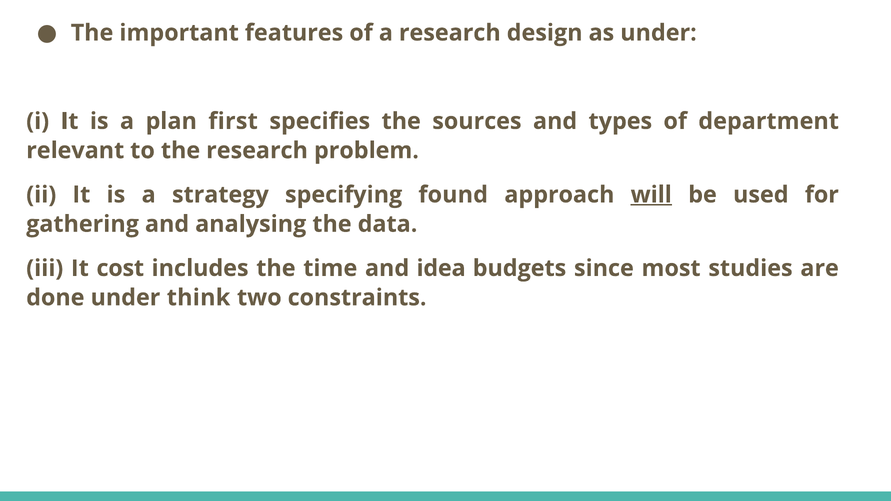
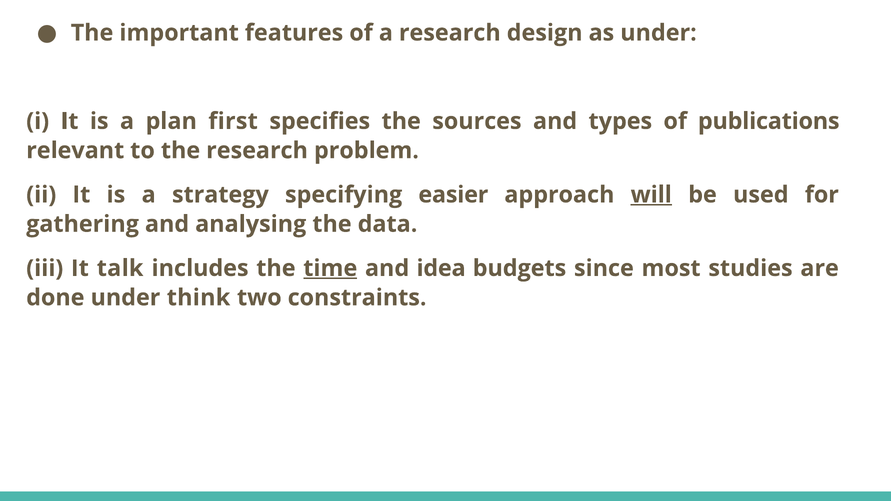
department: department -> publications
found: found -> easier
cost: cost -> talk
time underline: none -> present
